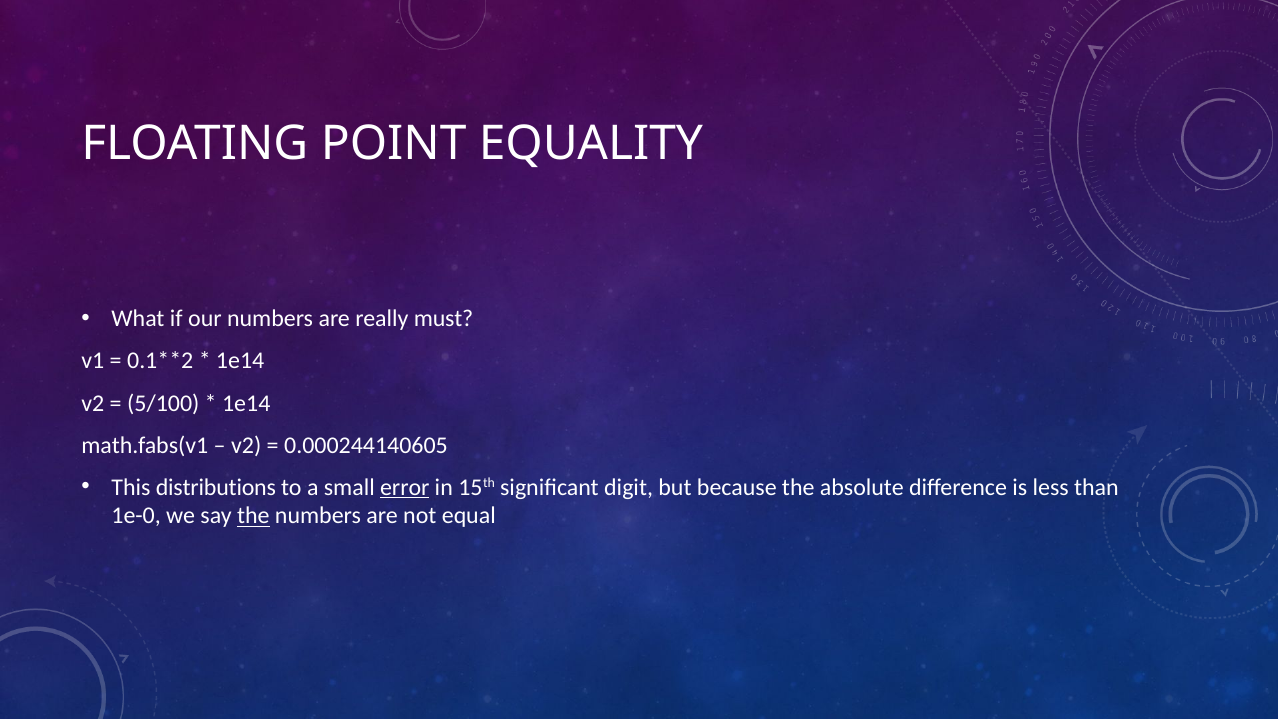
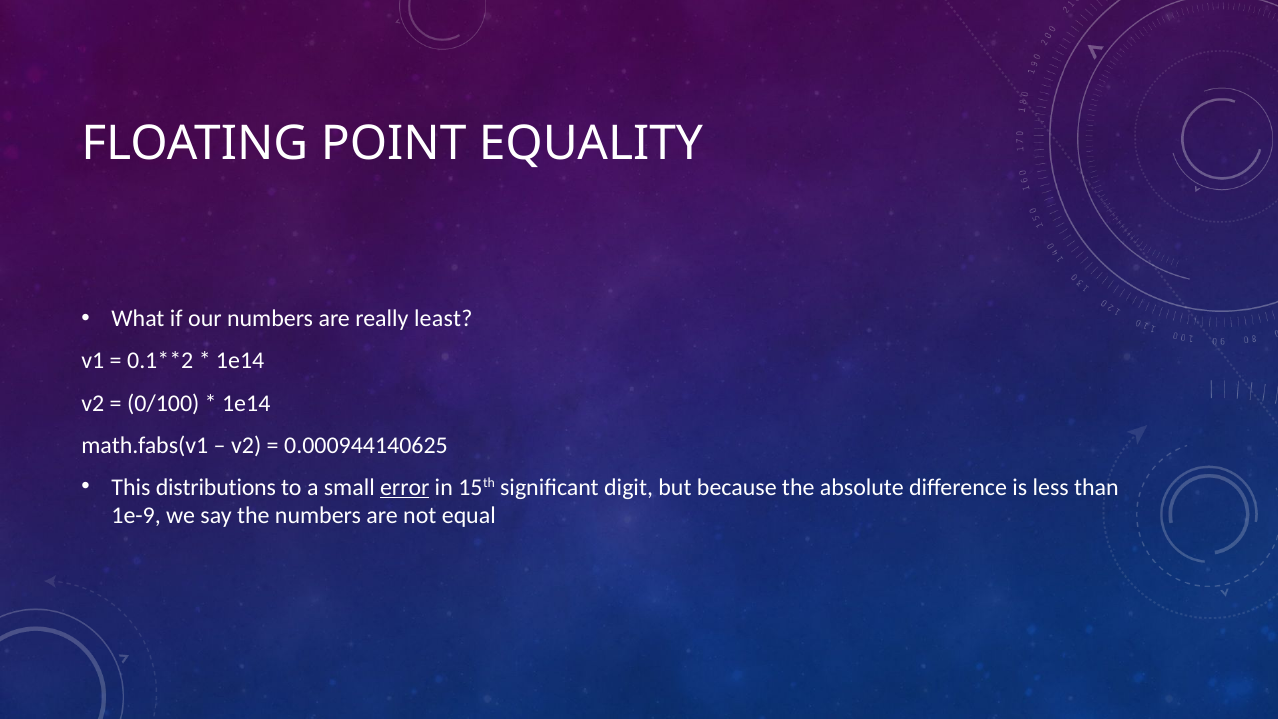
must: must -> least
5/100: 5/100 -> 0/100
0.000244140605: 0.000244140605 -> 0.000944140625
1e-0: 1e-0 -> 1e-9
the at (253, 516) underline: present -> none
